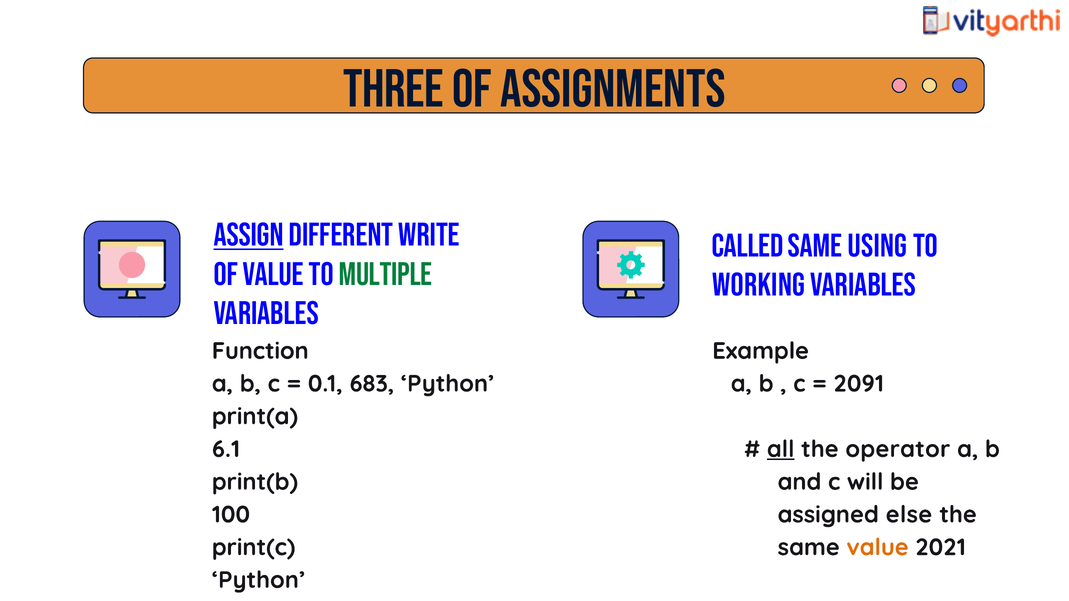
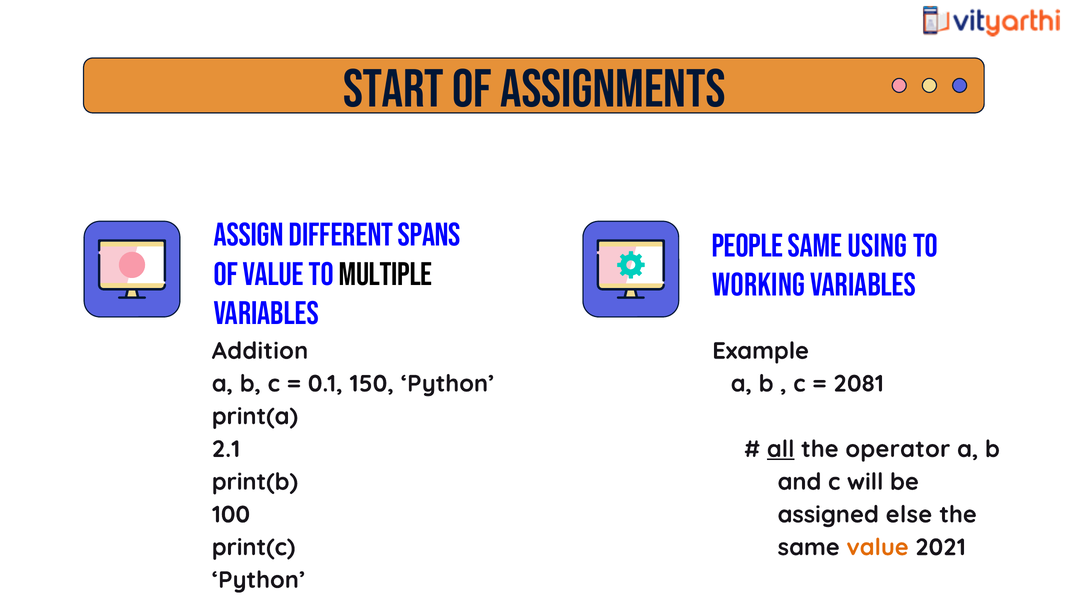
Three: Three -> Start
Assign underline: present -> none
write: write -> spans
Called: Called -> People
multiple colour: green -> black
Function: Function -> Addition
683: 683 -> 150
2091: 2091 -> 2081
6.1: 6.1 -> 2.1
